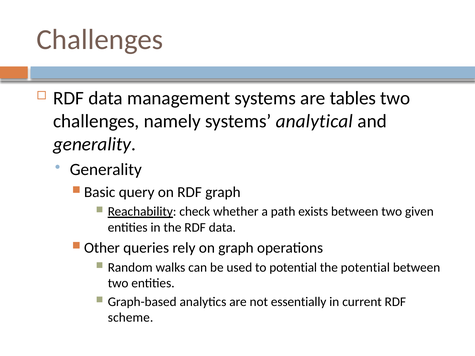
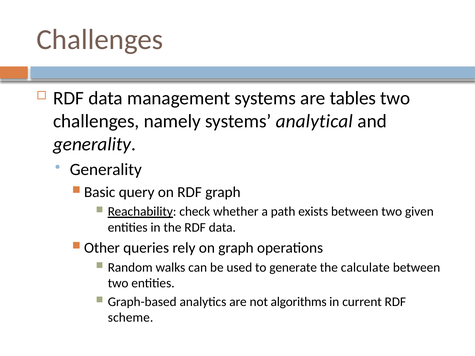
to potential: potential -> generate
the potential: potential -> calculate
essentially: essentially -> algorithms
